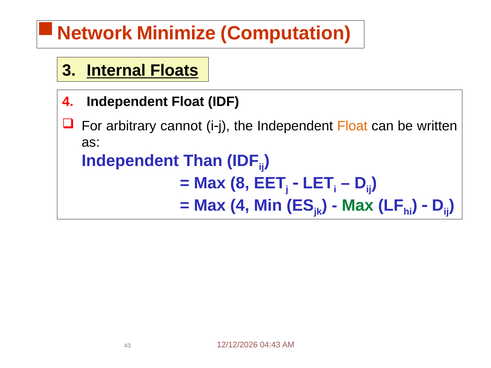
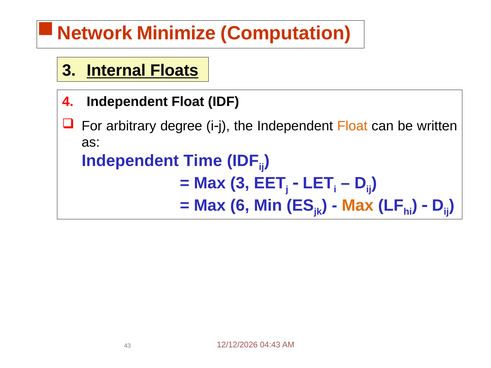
cannot: cannot -> degree
Than: Than -> Time
Max 8: 8 -> 3
Max 4: 4 -> 6
Max at (358, 205) colour: green -> orange
